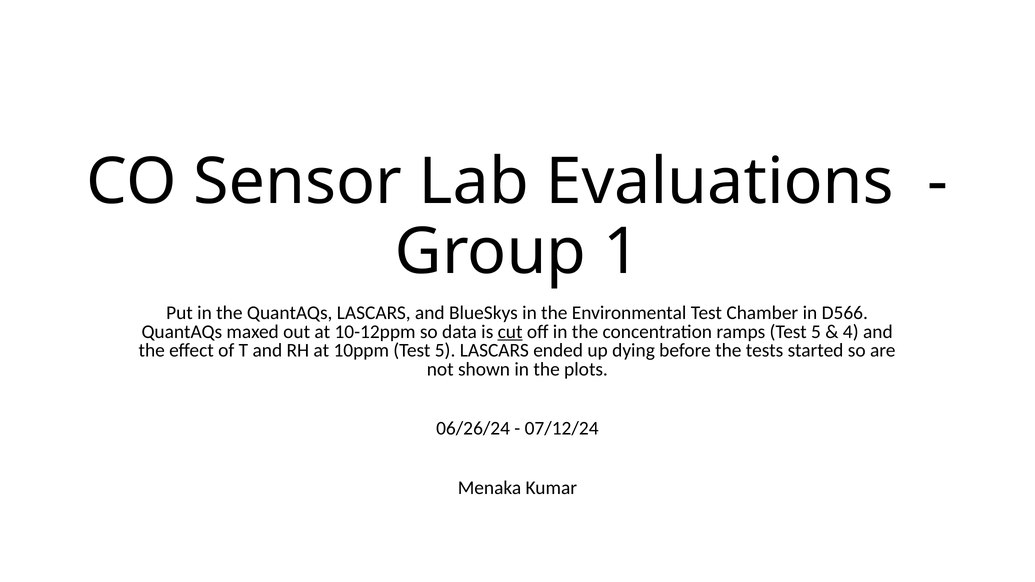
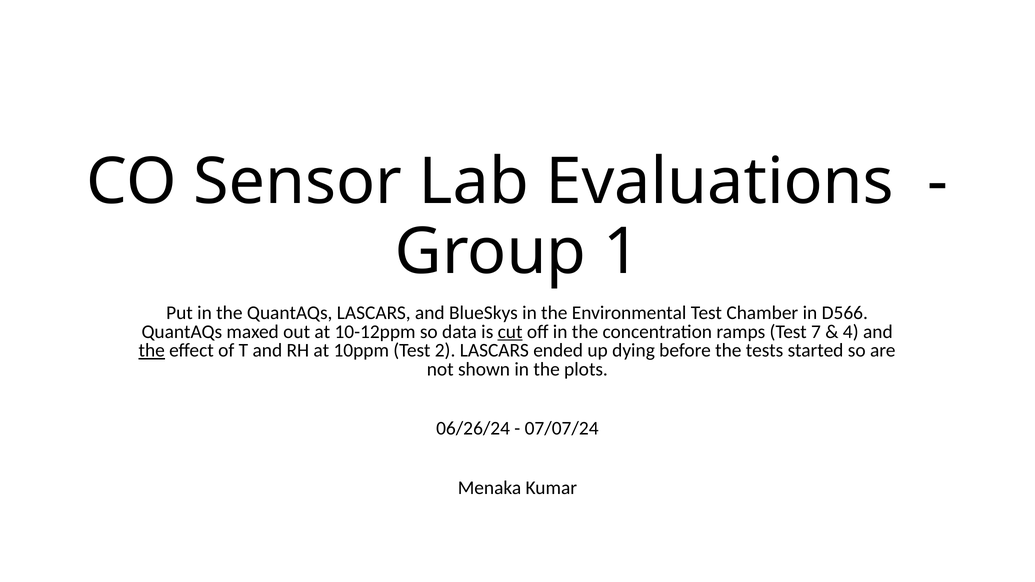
ramps Test 5: 5 -> 7
the at (152, 351) underline: none -> present
10ppm Test 5: 5 -> 2
07/12/24: 07/12/24 -> 07/07/24
